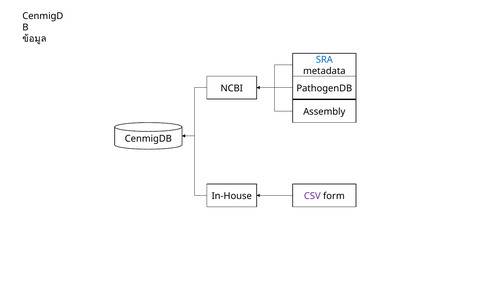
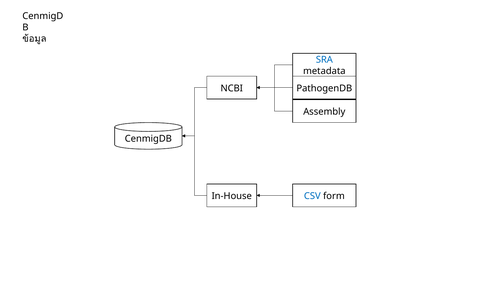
CSV colour: purple -> blue
